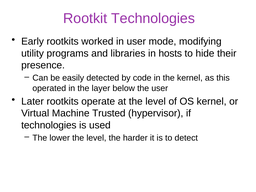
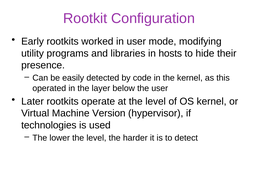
Rootkit Technologies: Technologies -> Configuration
Trusted: Trusted -> Version
